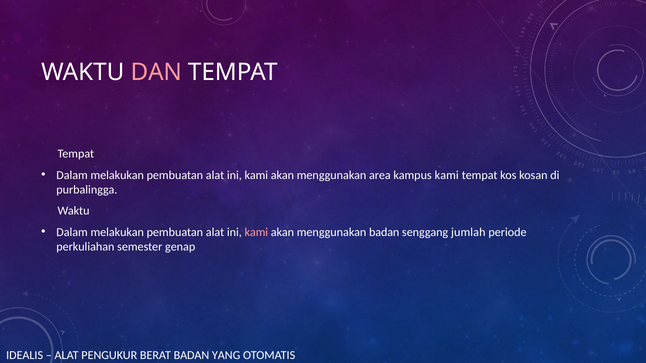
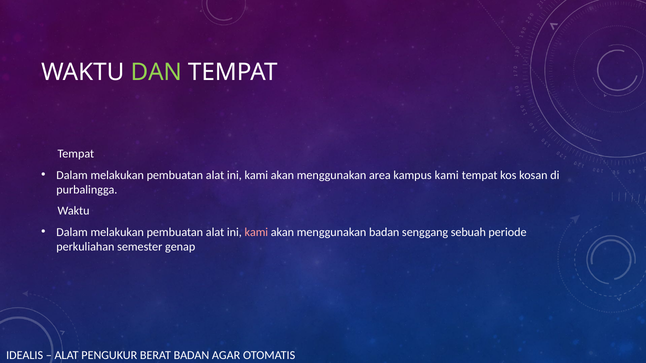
DAN colour: pink -> light green
jumlah: jumlah -> sebuah
YANG: YANG -> AGAR
